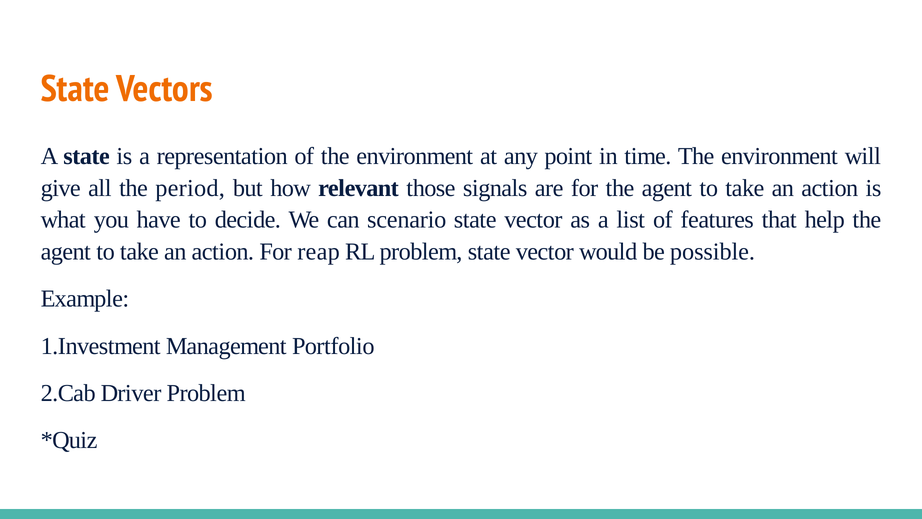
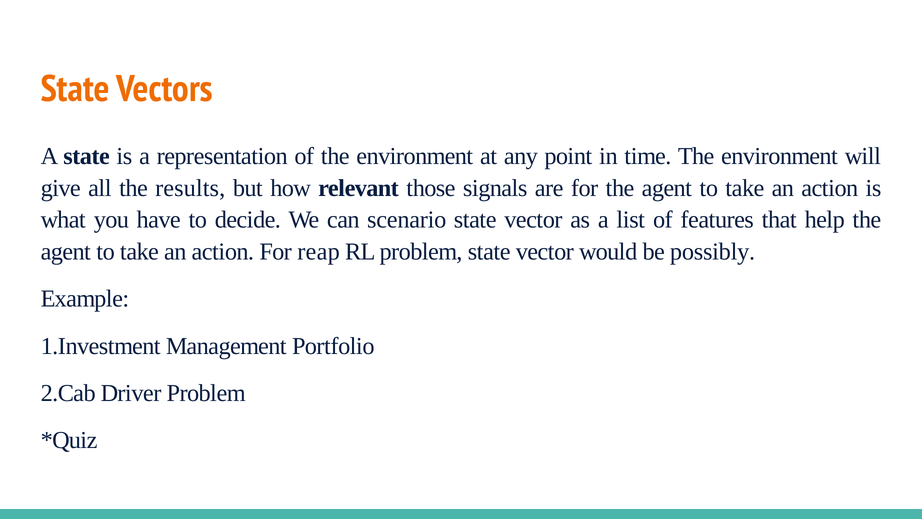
period: period -> results
possible: possible -> possibly
